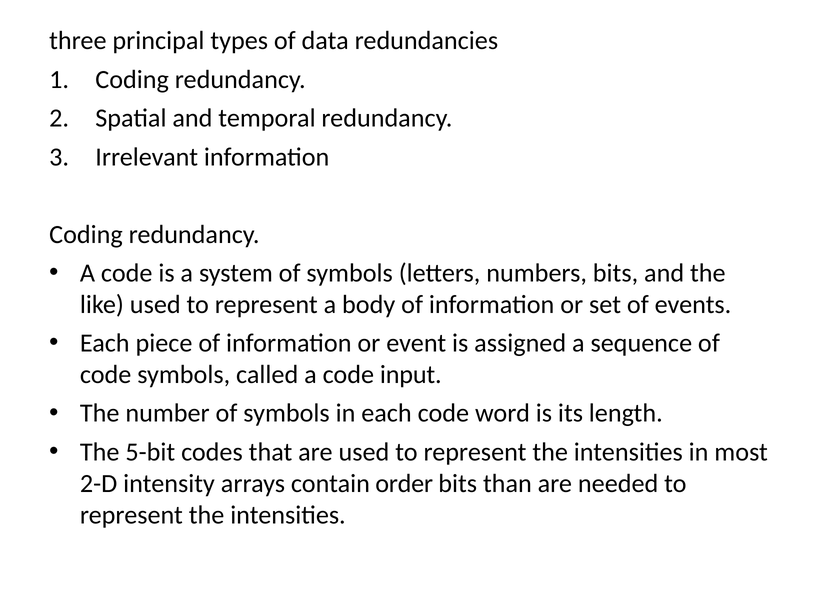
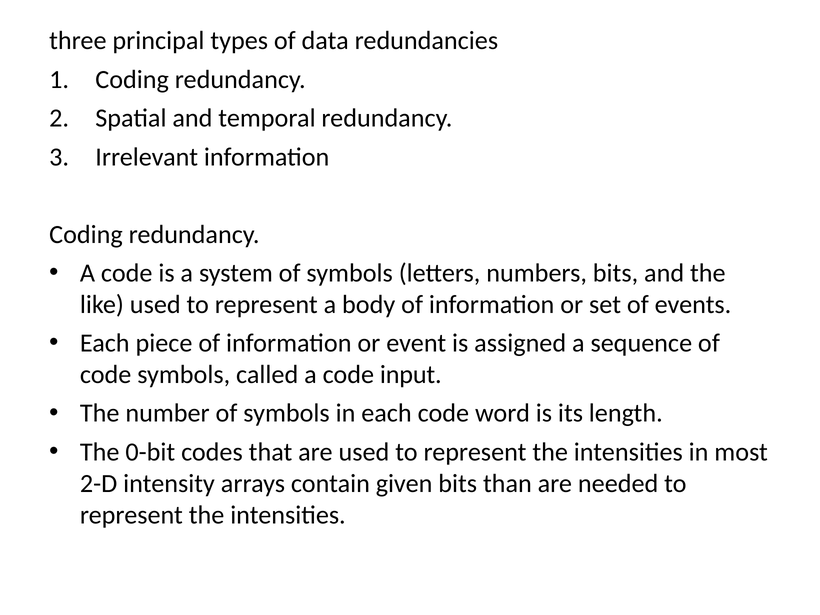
5-bit: 5-bit -> 0-bit
order: order -> given
